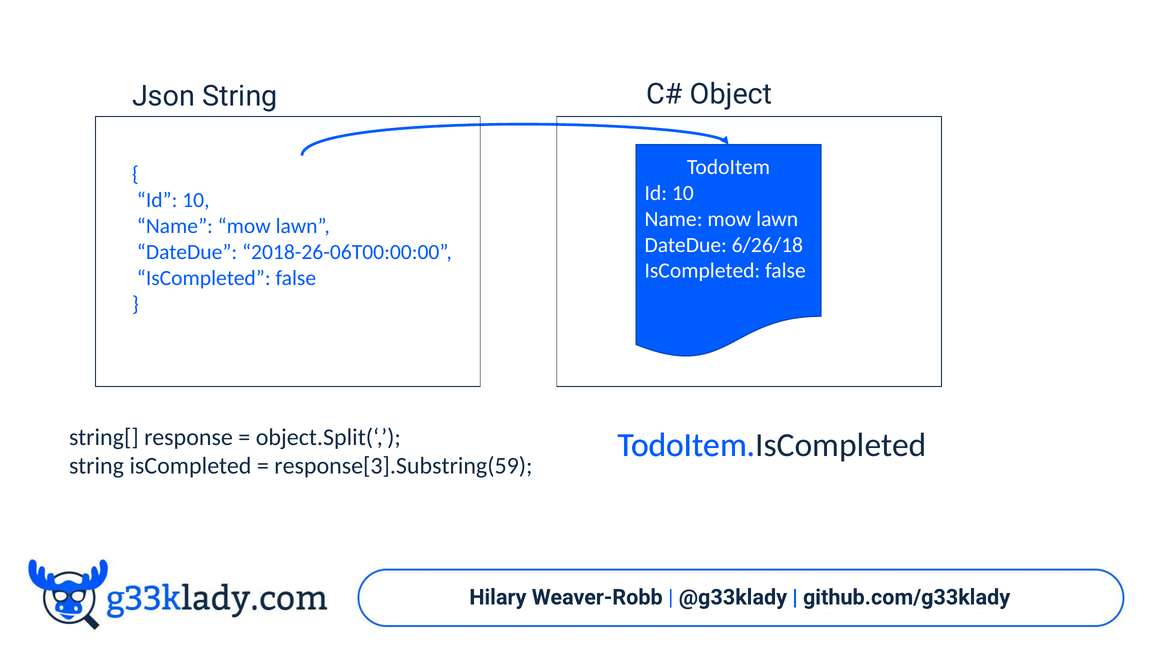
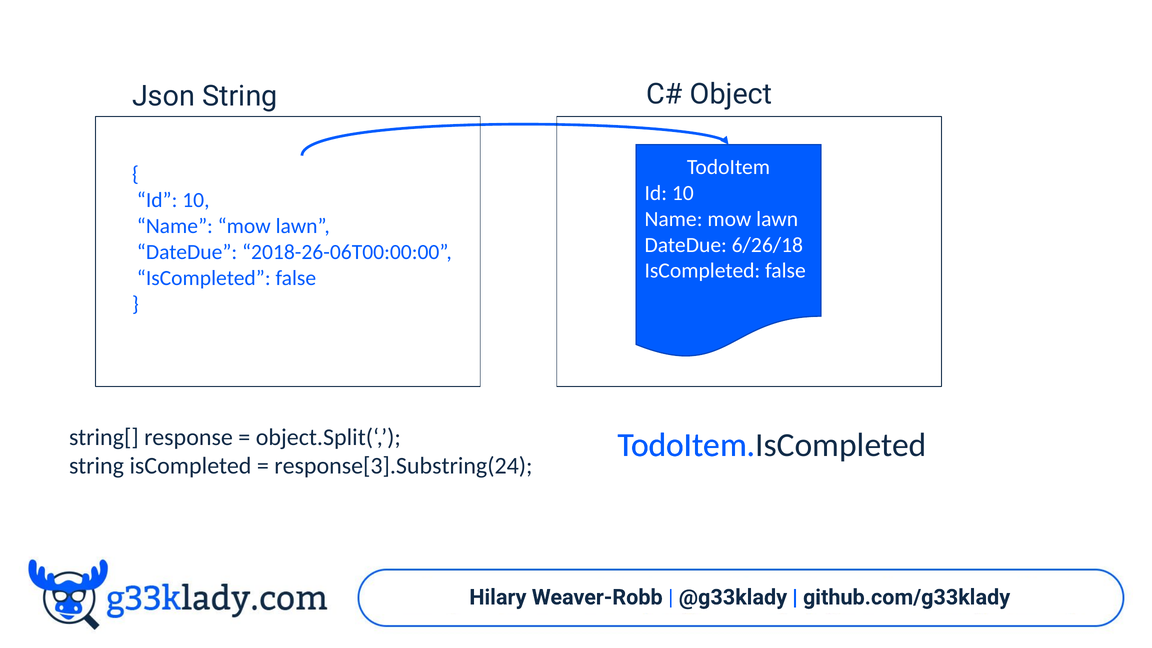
response[3].Substring(59: response[3].Substring(59 -> response[3].Substring(24
